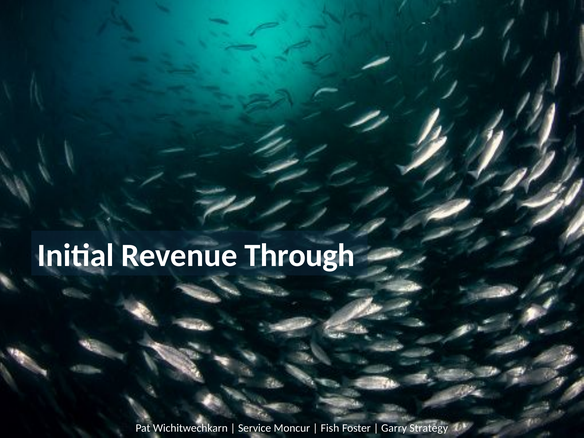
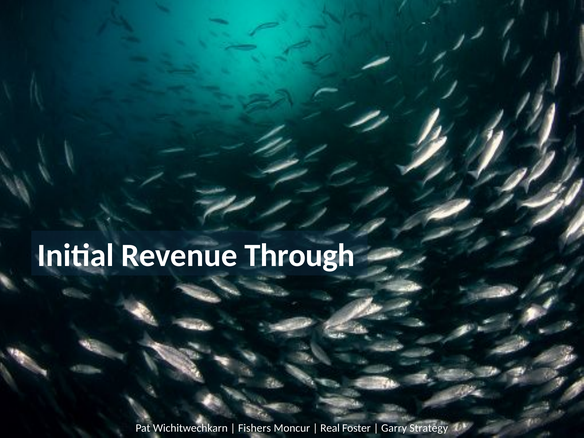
Service: Service -> Fishers
Fish: Fish -> Real
